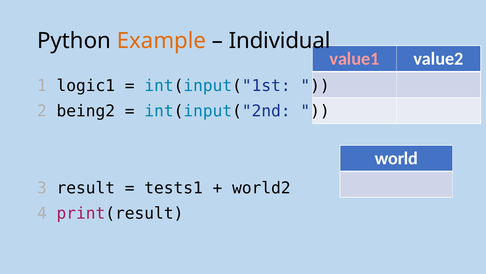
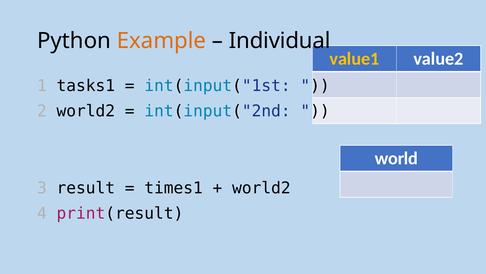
value1 colour: pink -> yellow
logic1: logic1 -> tasks1
2 being2: being2 -> world2
tests1: tests1 -> times1
